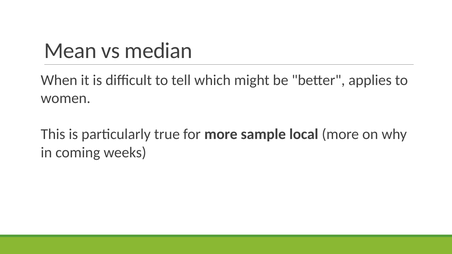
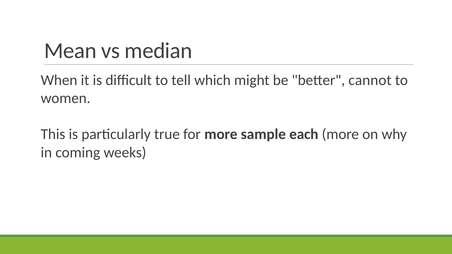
applies: applies -> cannot
local: local -> each
